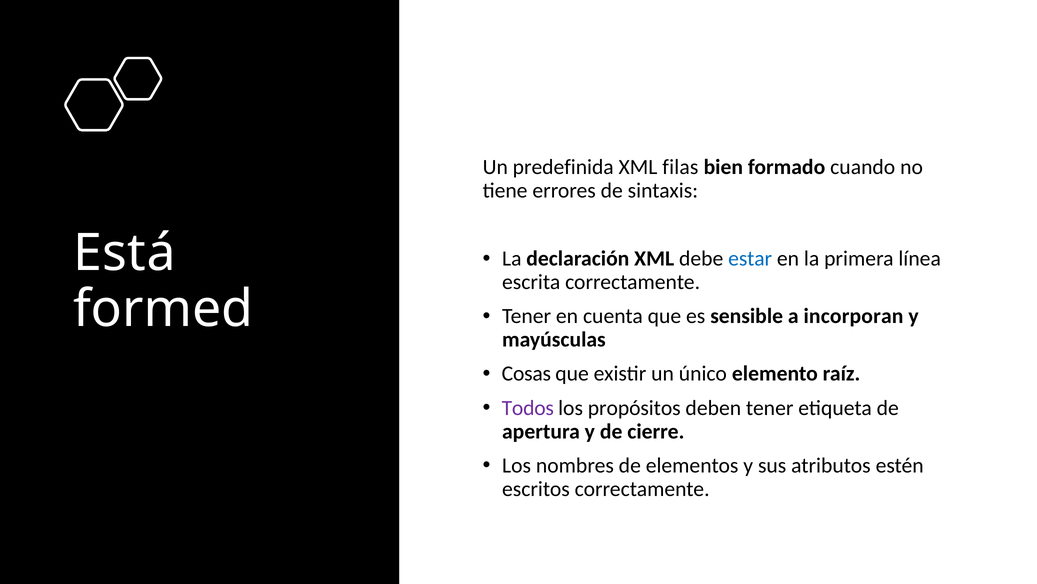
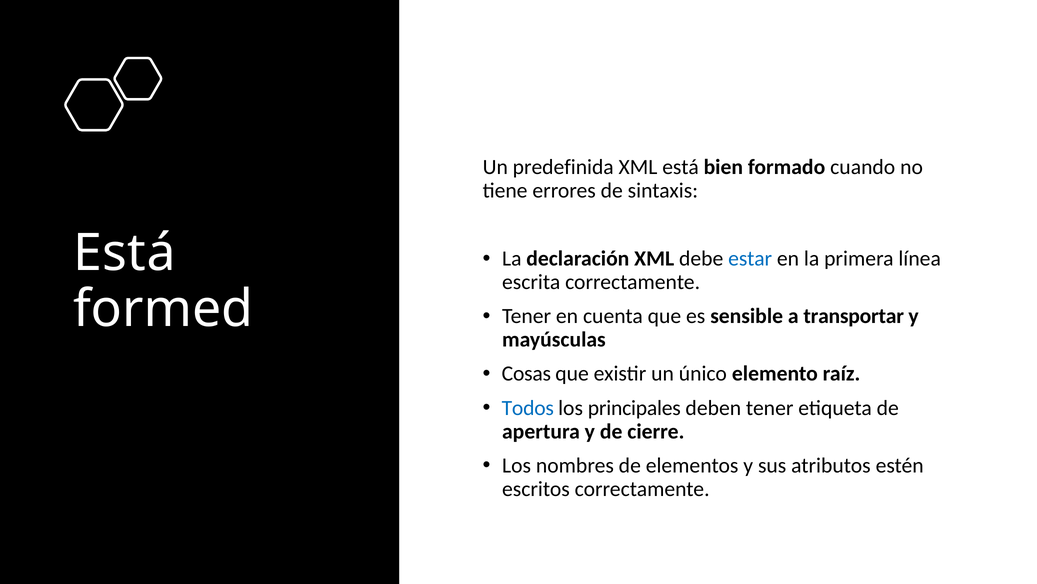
XML filas: filas -> está
incorporan: incorporan -> transportar
Todos colour: purple -> blue
propósitos: propósitos -> principales
